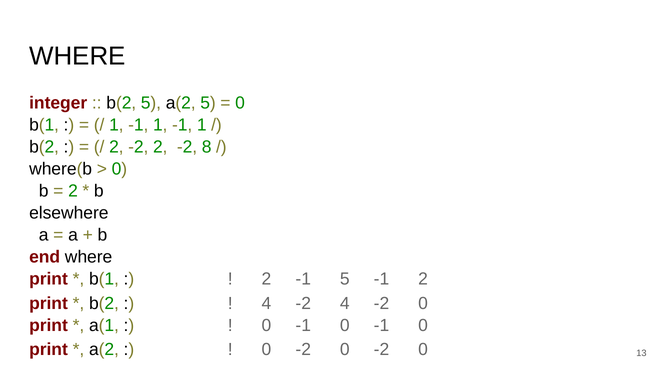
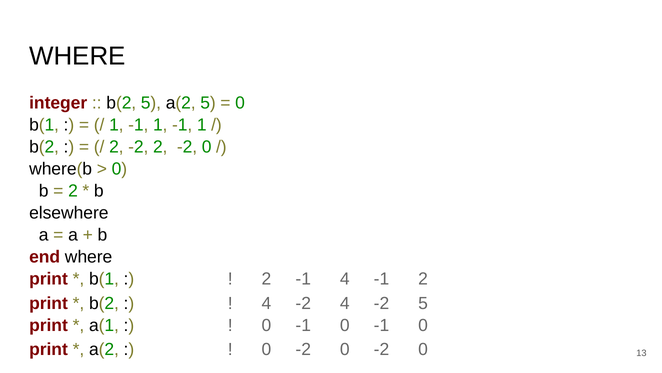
2 -2 8: 8 -> 0
-1 5: 5 -> 4
4 -2 0: 0 -> 5
